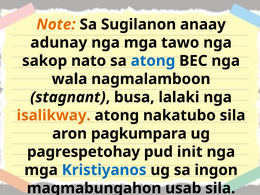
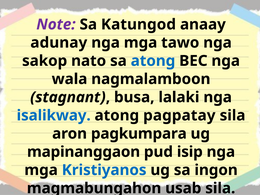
Note colour: orange -> purple
Sugilanon: Sugilanon -> Katungod
isalikway colour: orange -> blue
nakatubo: nakatubo -> pagpatay
pagrespetohay: pagrespetohay -> mapinanggaon
init: init -> isip
